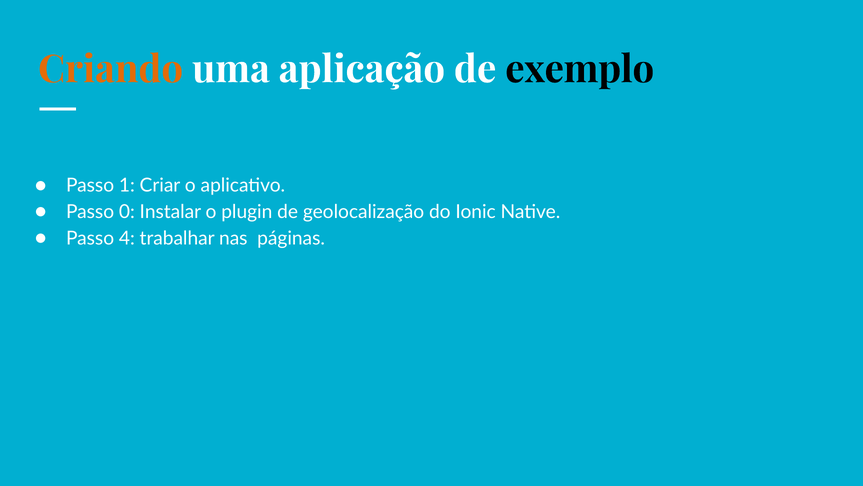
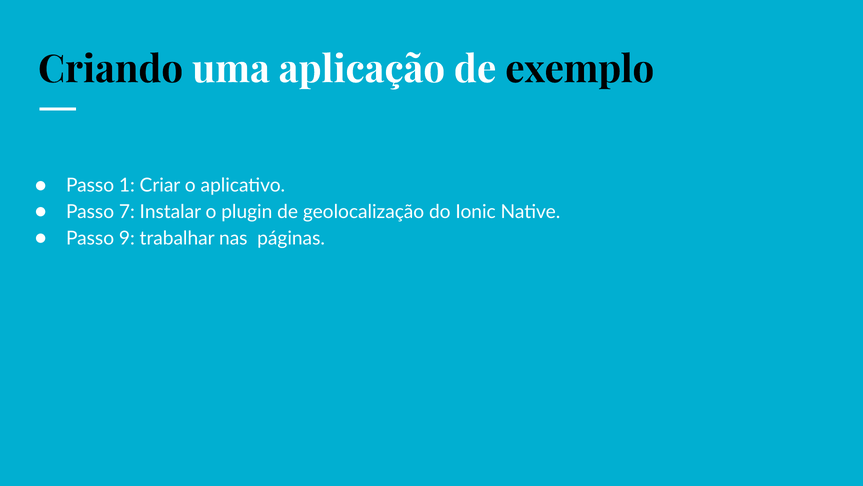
Criando colour: orange -> black
0: 0 -> 7
4: 4 -> 9
